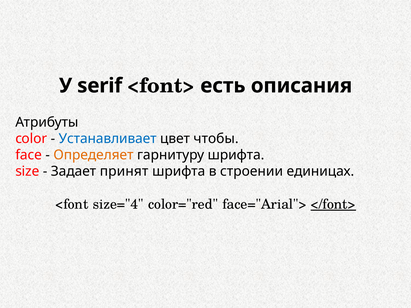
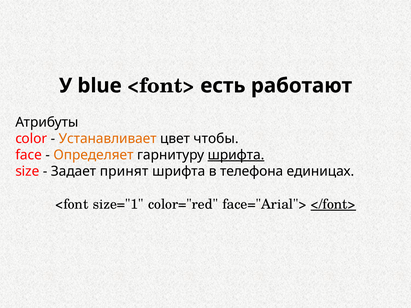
serif: serif -> blue
описания: описания -> работают
Устанавливает colour: blue -> orange
шрифта at (236, 155) underline: none -> present
строении: строении -> телефона
size="4: size="4 -> size="1
